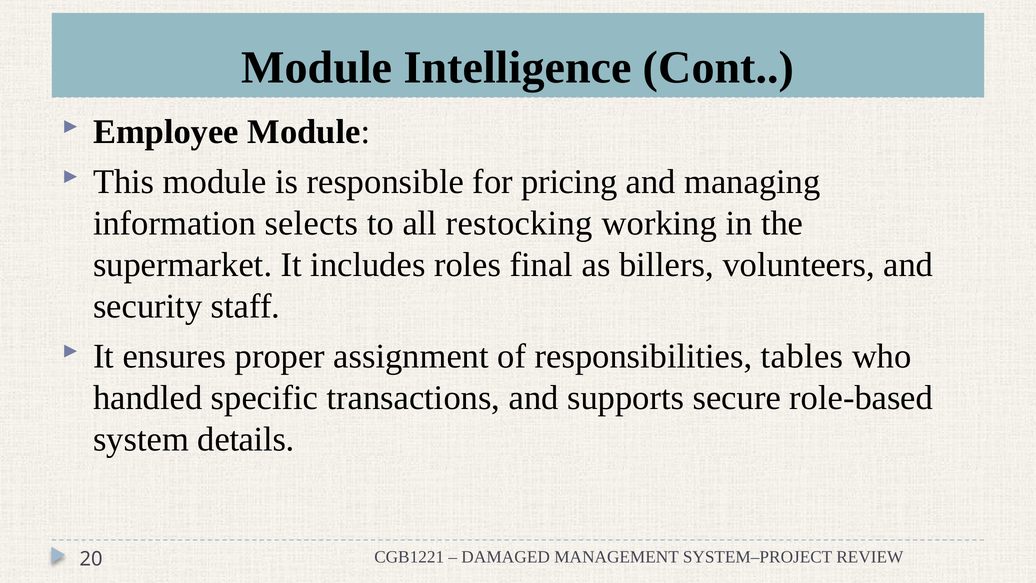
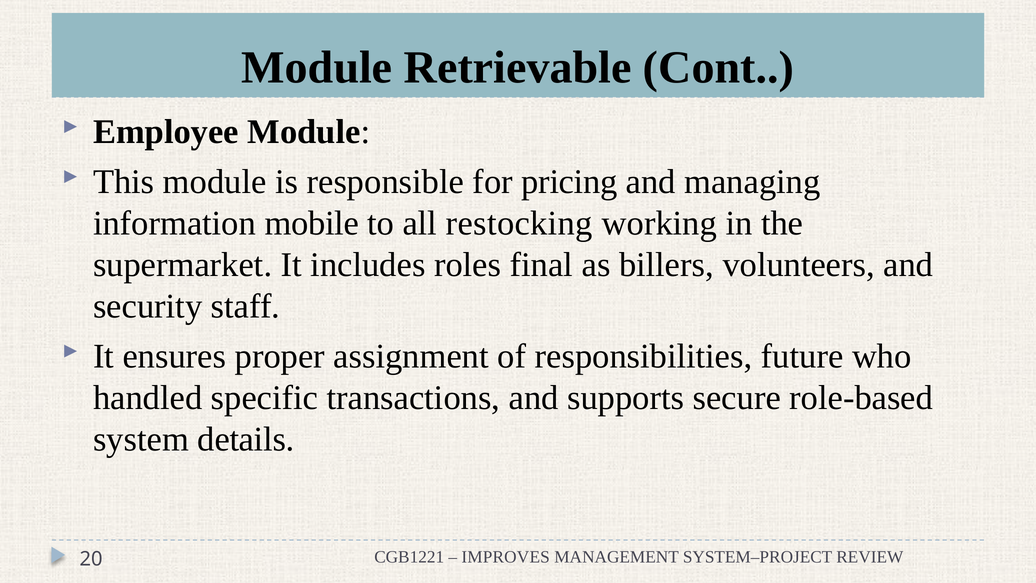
Intelligence: Intelligence -> Retrievable
selects: selects -> mobile
tables: tables -> future
DAMAGED: DAMAGED -> IMPROVES
